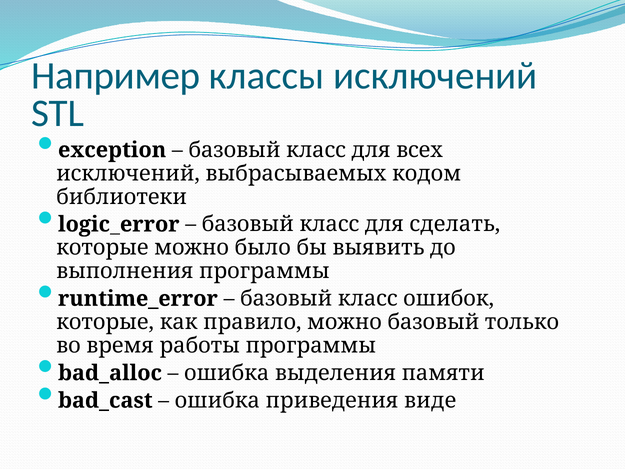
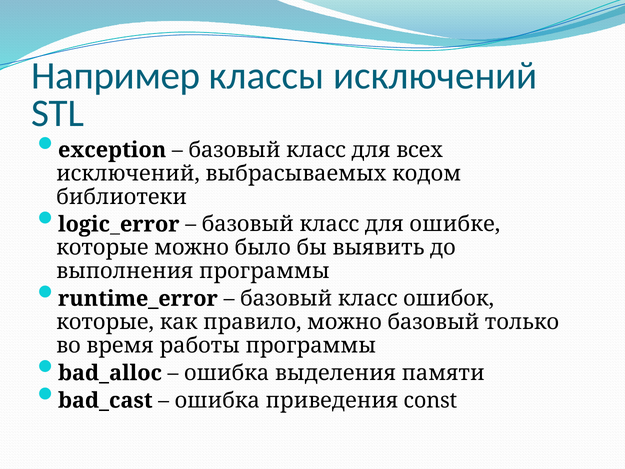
сделать: сделать -> ошибке
виде: виде -> const
